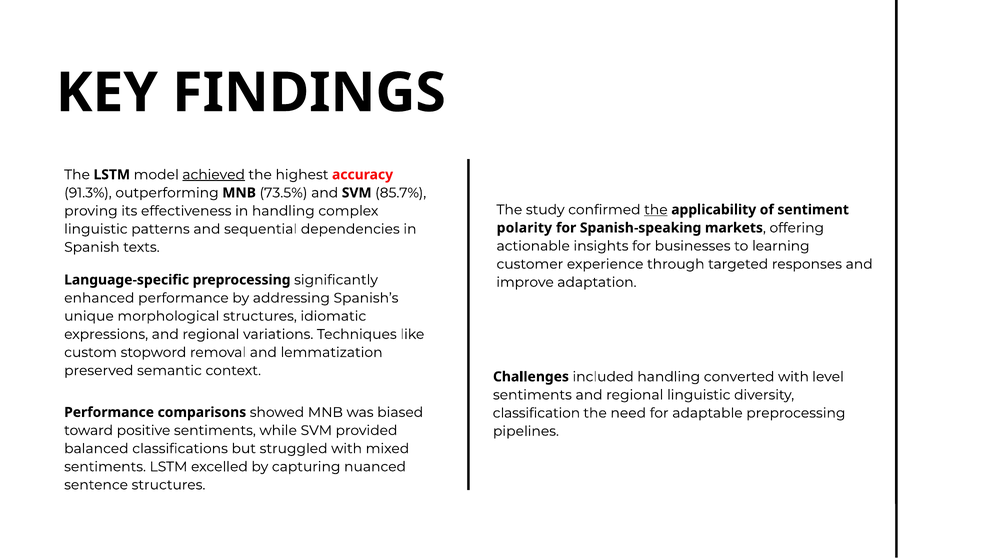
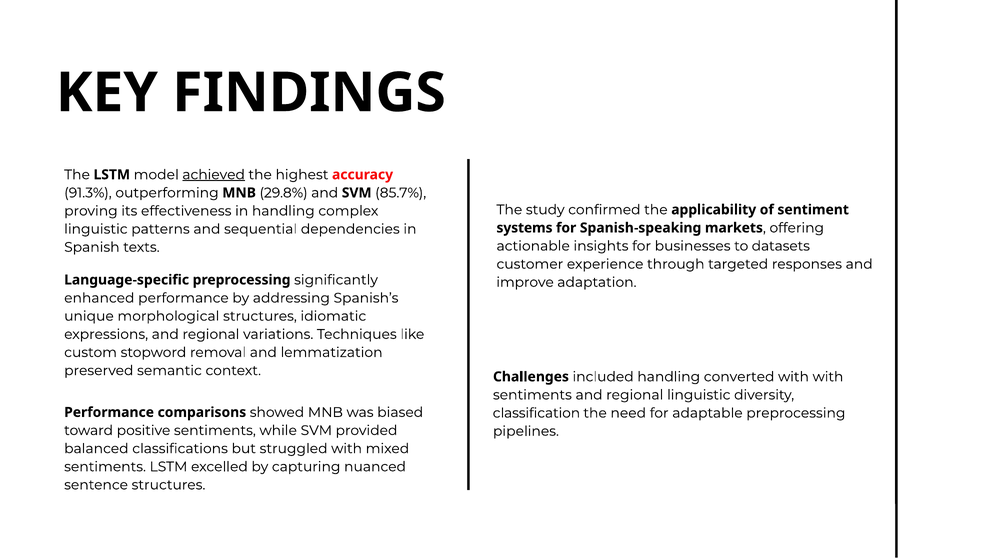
73.5%: 73.5% -> 29.8%
the at (656, 210) underline: present -> none
polarity: polarity -> systems
learning: learning -> datasets
with level: level -> with
